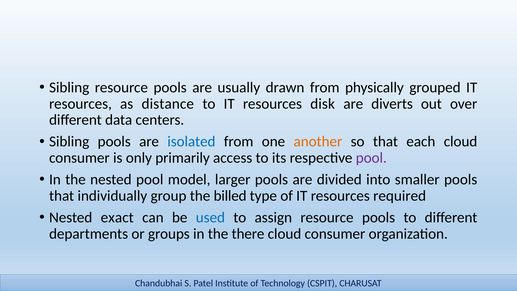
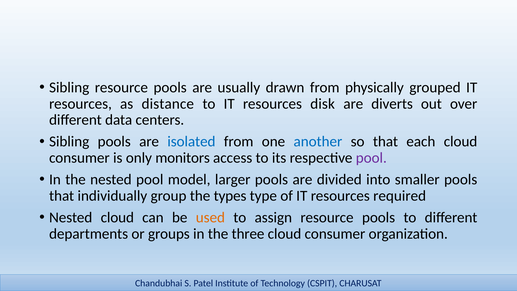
another colour: orange -> blue
primarily: primarily -> monitors
billed: billed -> types
Nested exact: exact -> cloud
used colour: blue -> orange
there: there -> three
